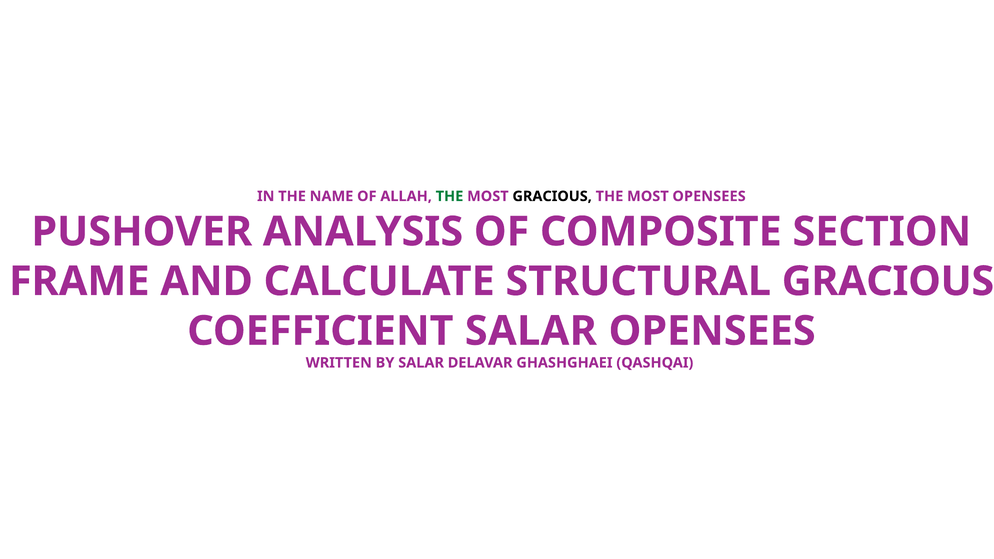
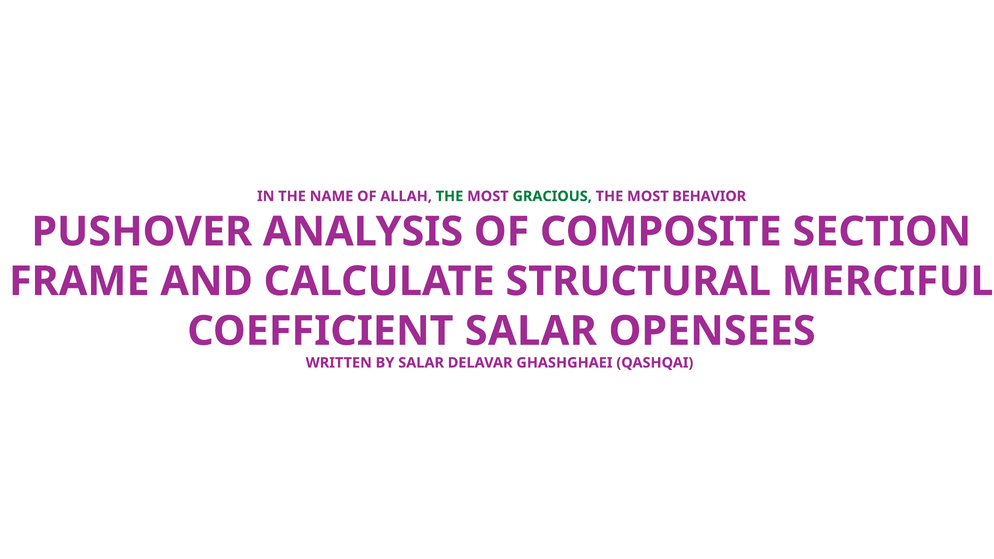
GRACIOUS at (552, 196) colour: black -> green
MOST OPENSEES: OPENSEES -> BEHAVIOR
STRUCTURAL GRACIOUS: GRACIOUS -> MERCIFUL
